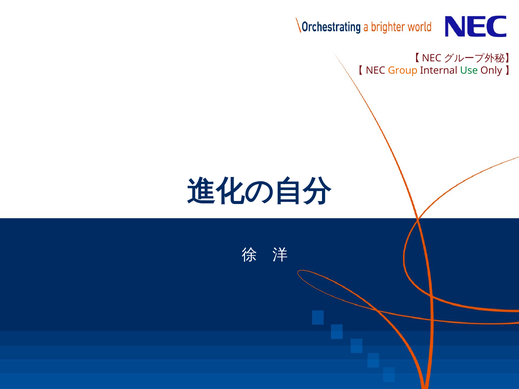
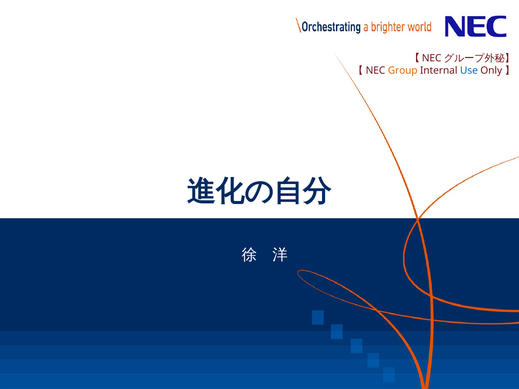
Use colour: green -> blue
